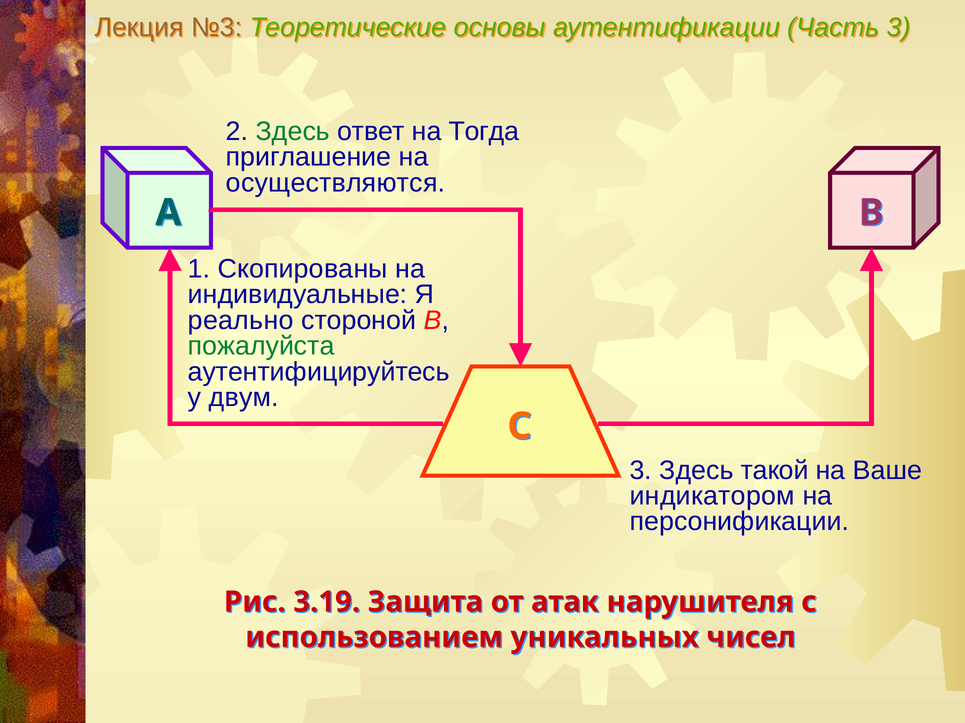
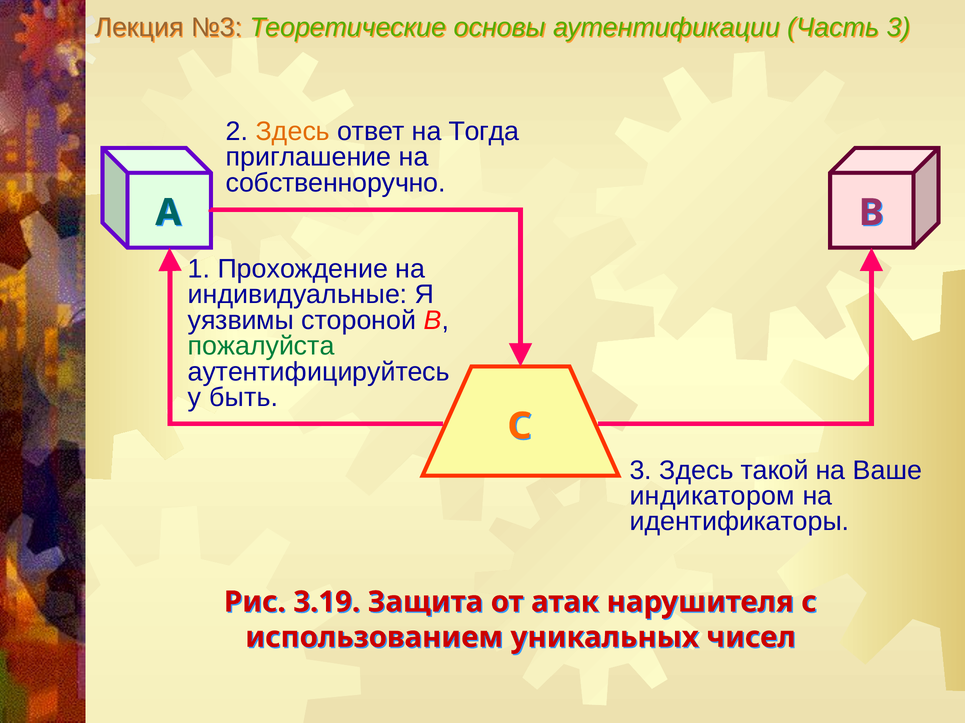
Здесь at (293, 131) colour: green -> orange
осуществляются: осуществляются -> собственноручно
Скопированы: Скопированы -> Прохождение
реально: реально -> уязвимы
двум: двум -> быть
персонификации: персонификации -> идентификаторы
